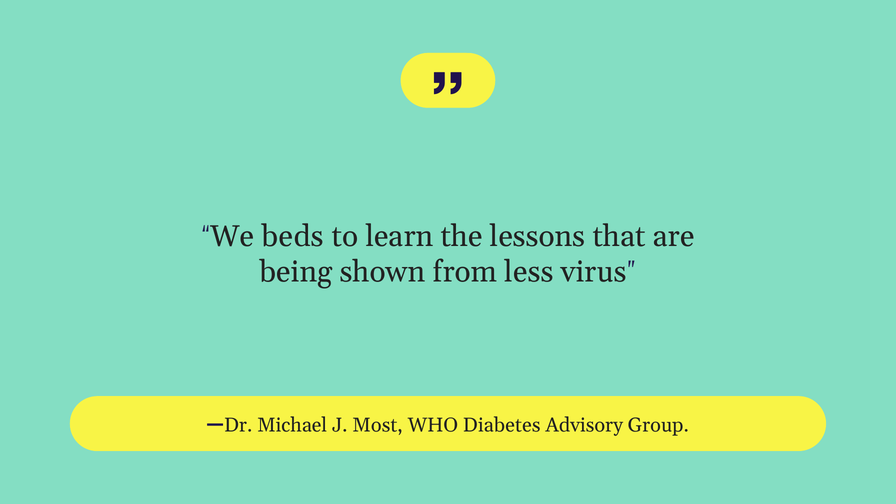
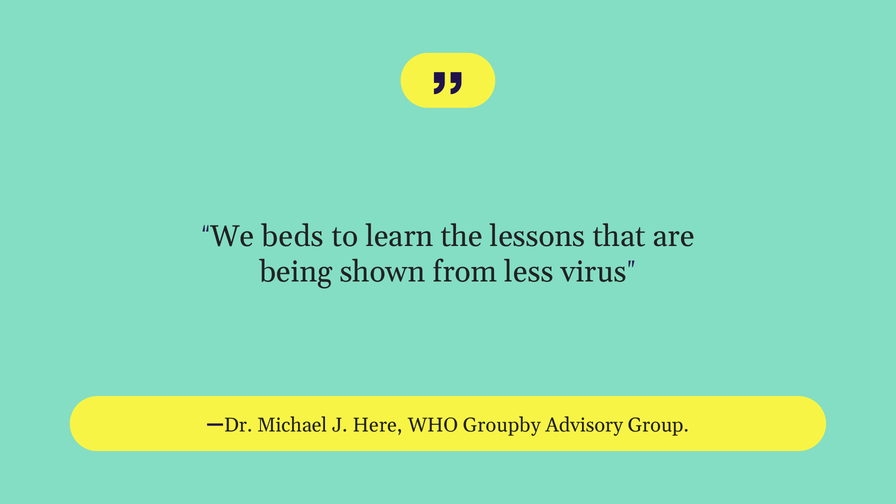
Most: Most -> Here
Diabetes: Diabetes -> Groupby
